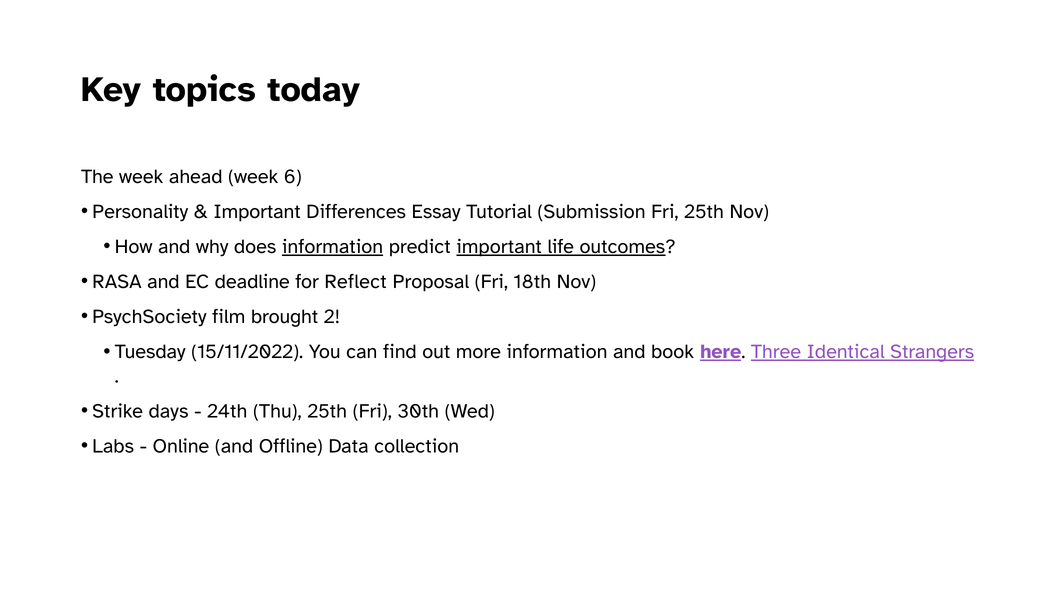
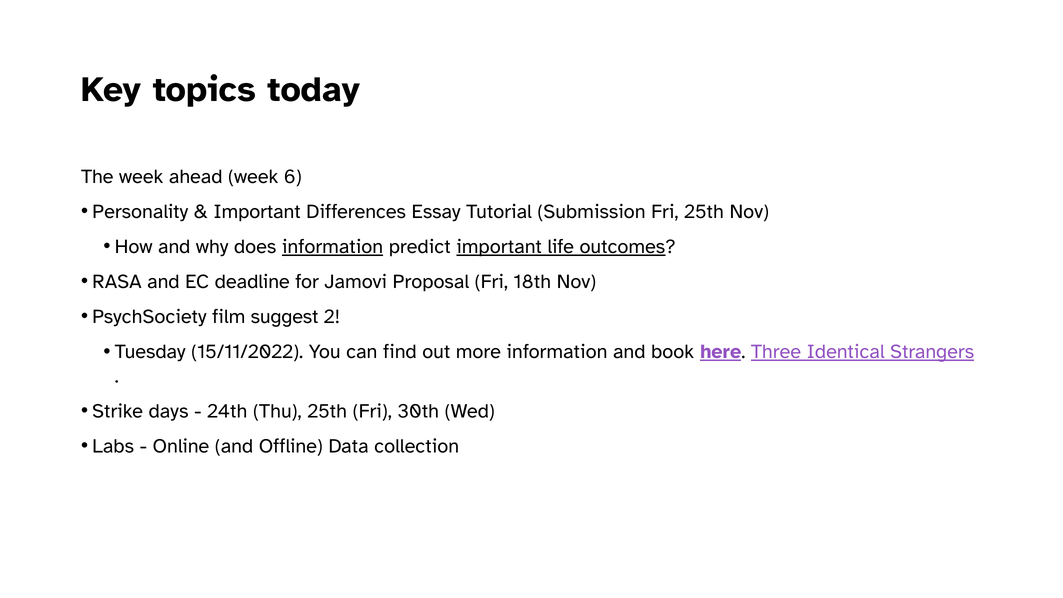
Reflect: Reflect -> Jamovi
brought: brought -> suggest
